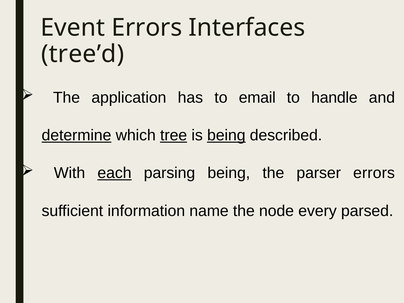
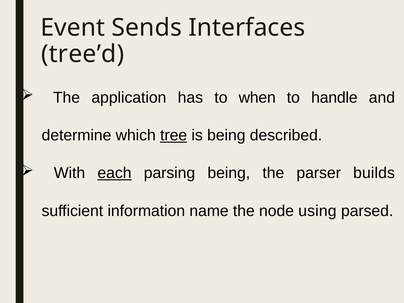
Event Errors: Errors -> Sends
email: email -> when
determine underline: present -> none
being at (226, 135) underline: present -> none
parser errors: errors -> builds
every: every -> using
